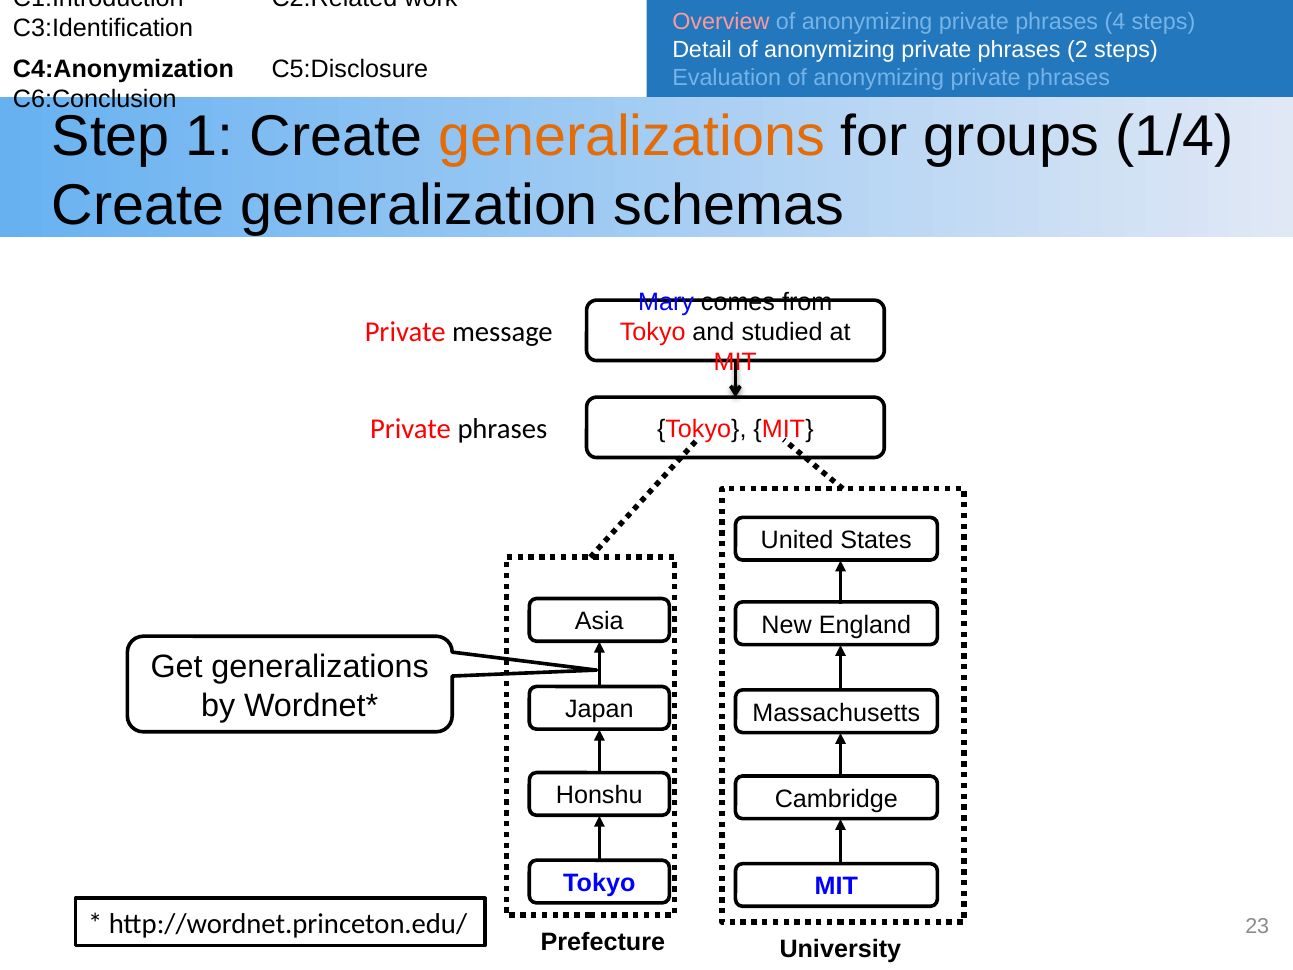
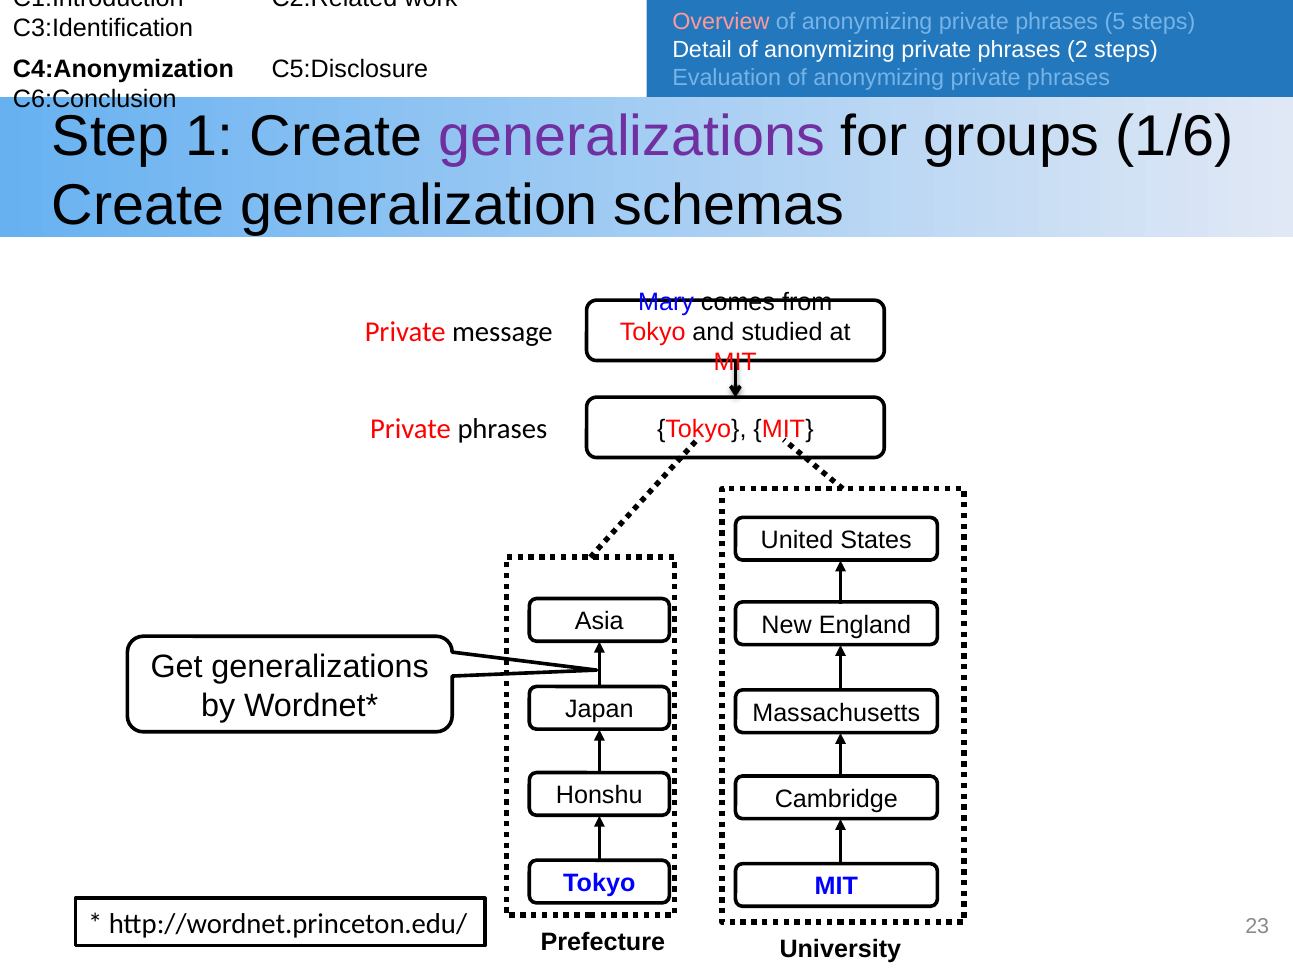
4: 4 -> 5
generalizations at (632, 136) colour: orange -> purple
1/4: 1/4 -> 1/6
